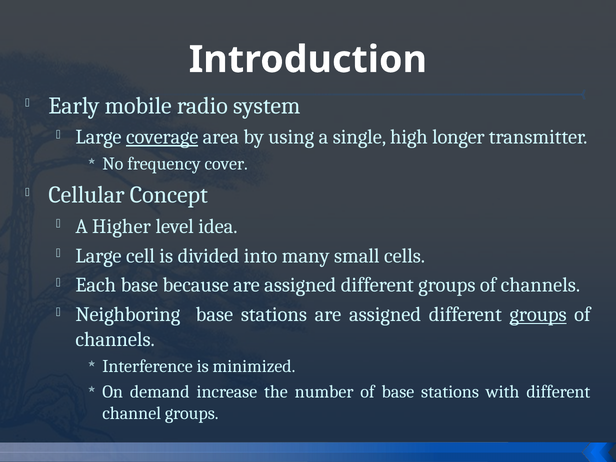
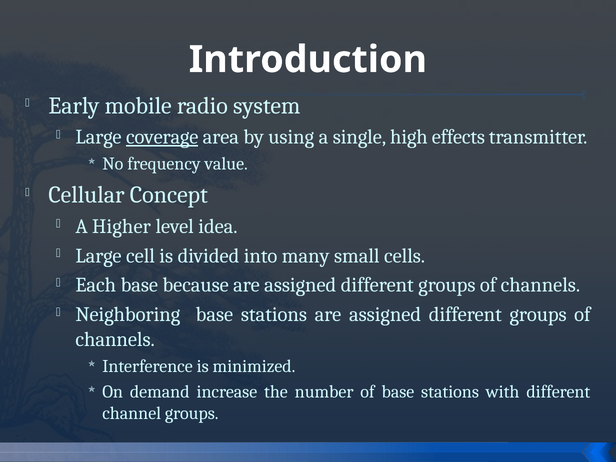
longer: longer -> effects
cover: cover -> value
groups at (538, 315) underline: present -> none
